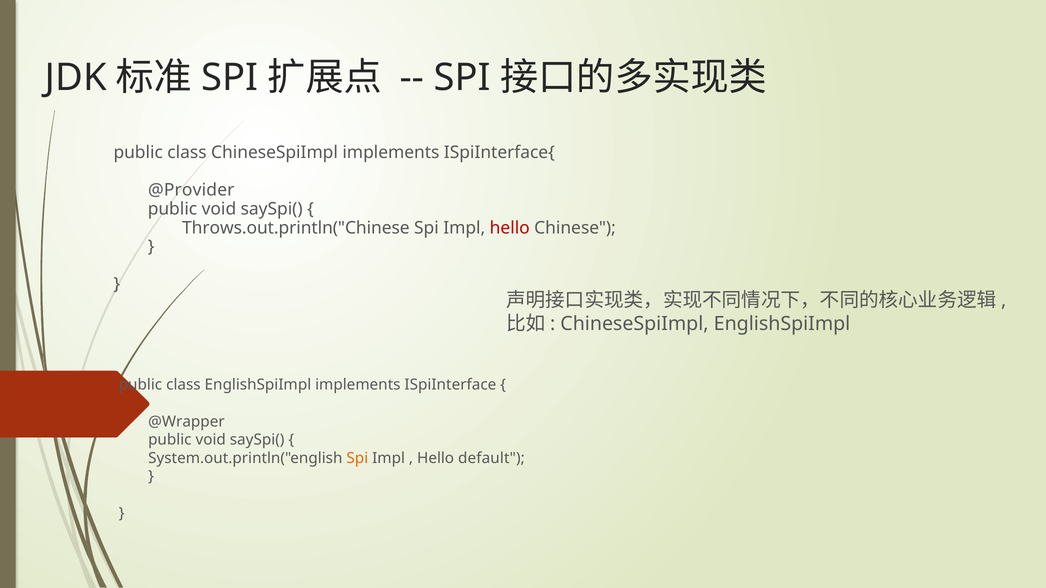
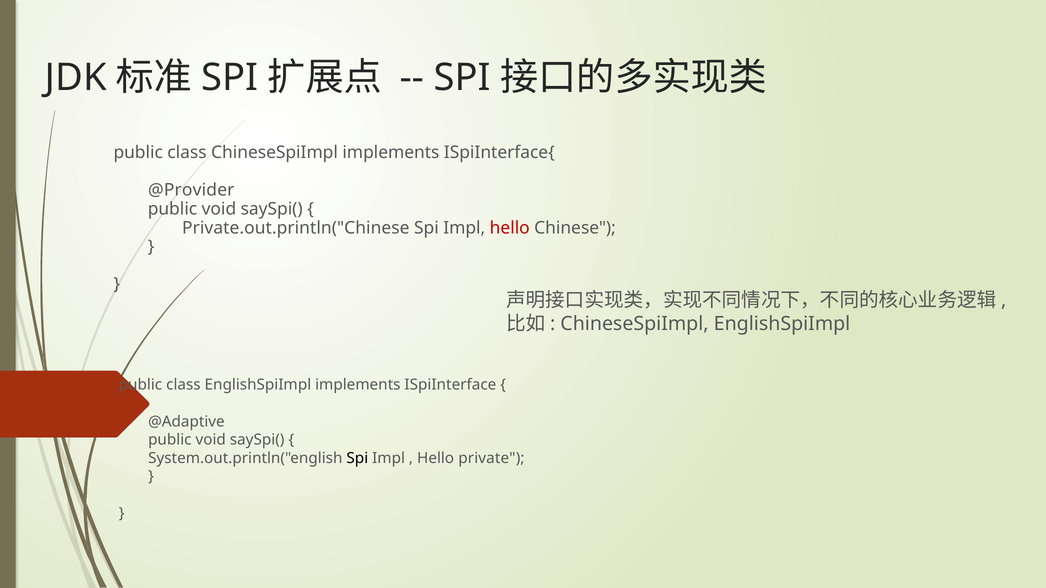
Throws.out.println("Chinese: Throws.out.println("Chinese -> Private.out.println("Chinese
@Wrapper: @Wrapper -> @Adaptive
Spi at (357, 458) colour: orange -> black
default: default -> private
